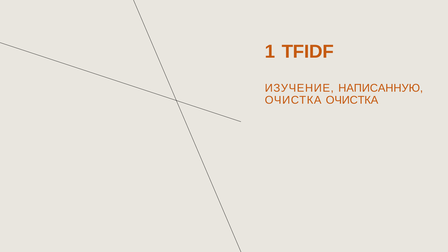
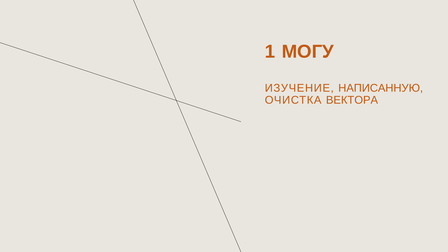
TFIDF: TFIDF -> МОГУ
ОЧИСТКА ОЧИСТКА: ОЧИСТКА -> ВЕКТОРА
